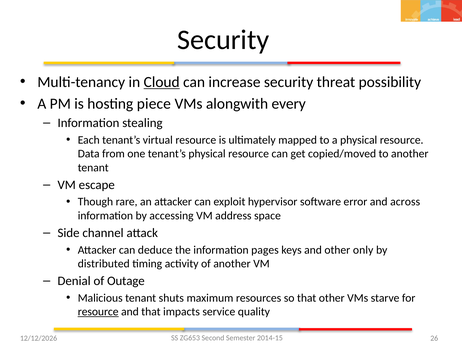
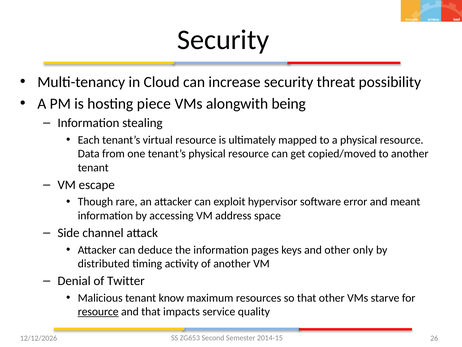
Cloud underline: present -> none
every: every -> being
across: across -> meant
Outage: Outage -> Twitter
shuts: shuts -> know
